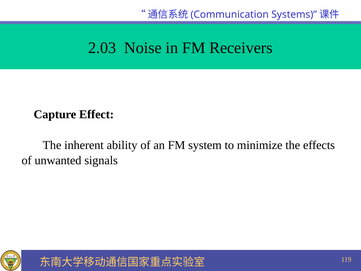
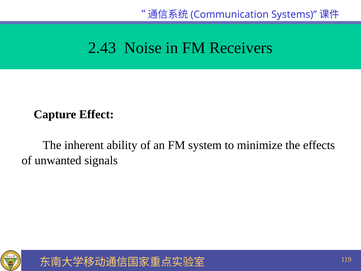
2.03: 2.03 -> 2.43
